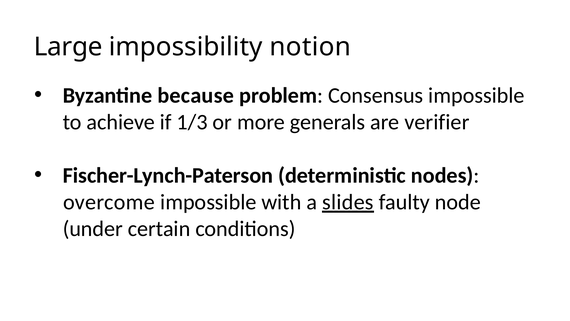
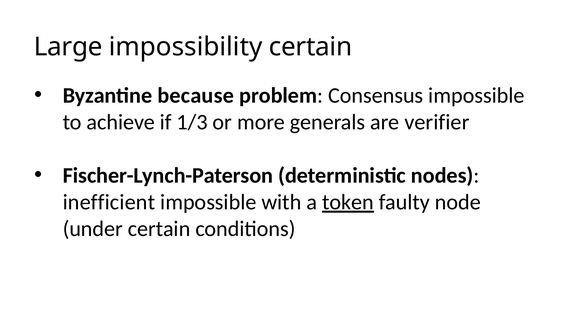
impossibility notion: notion -> certain
overcome: overcome -> inefficient
slides: slides -> token
